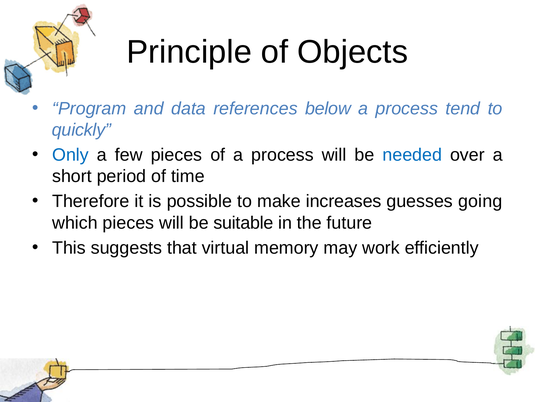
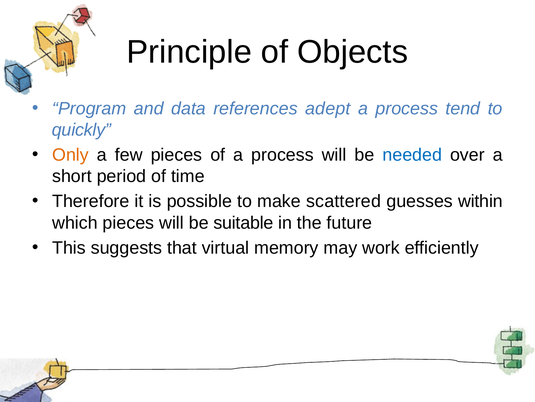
below: below -> adept
Only colour: blue -> orange
increases: increases -> scattered
going: going -> within
